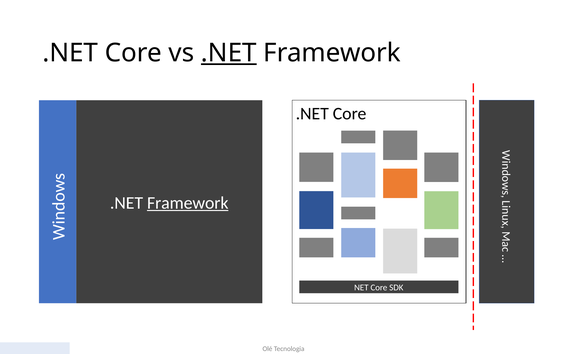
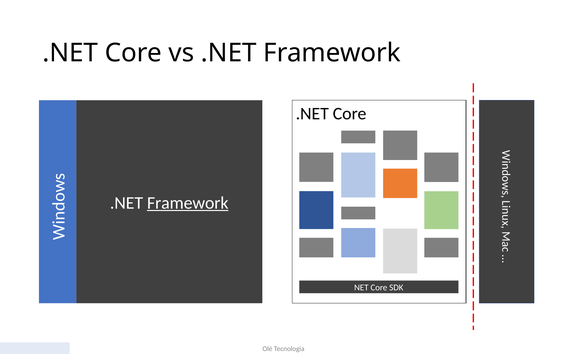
.NET at (229, 53) underline: present -> none
